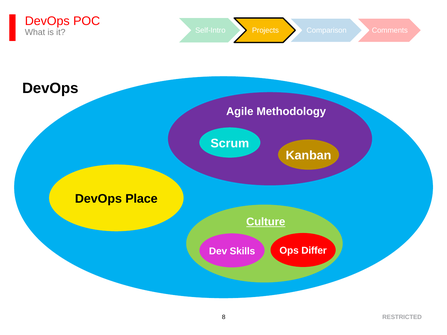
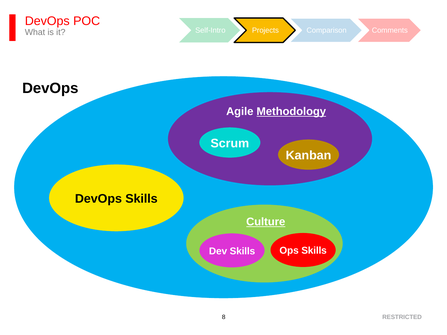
Methodology underline: none -> present
DevOps Place: Place -> Skills
Ops Differ: Differ -> Skills
